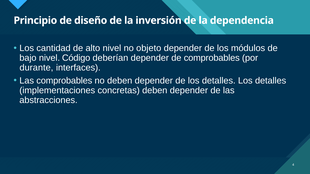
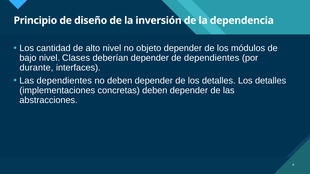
Código: Código -> Clases
de comprobables: comprobables -> dependientes
Las comprobables: comprobables -> dependientes
